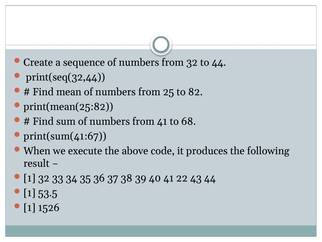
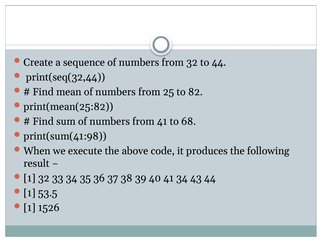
print(sum(41:67: print(sum(41:67 -> print(sum(41:98
41 22: 22 -> 34
